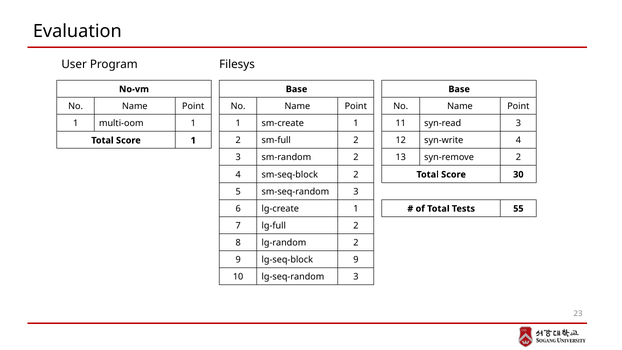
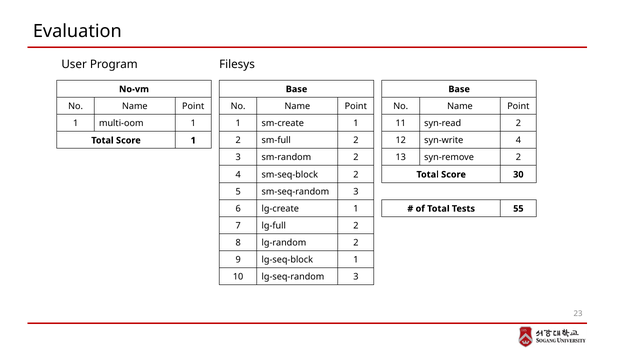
syn-read 3: 3 -> 2
lg-seq-block 9: 9 -> 1
